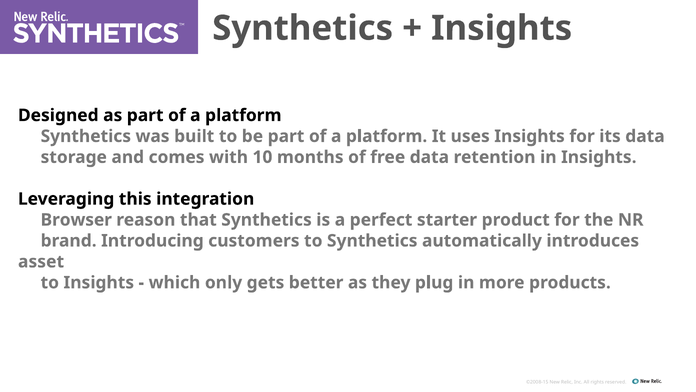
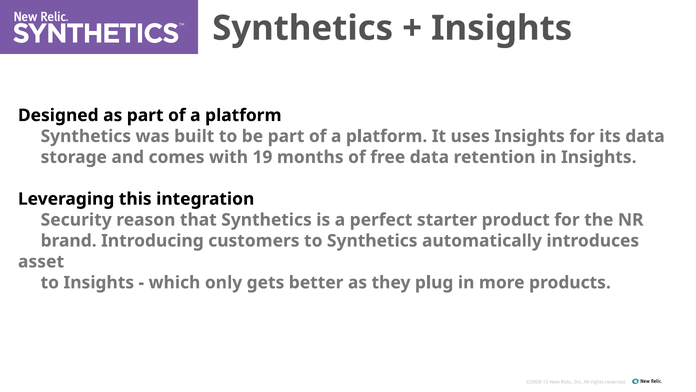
10: 10 -> 19
Browser: Browser -> Security
